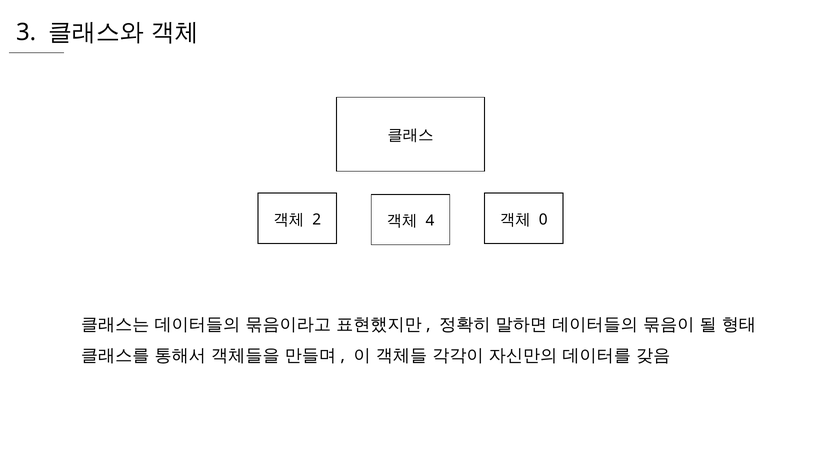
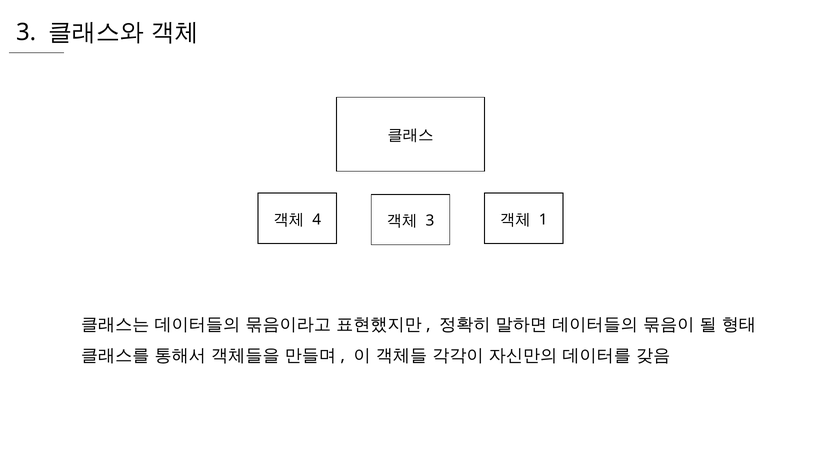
2: 2 -> 4
0: 0 -> 1
4 at (430, 221): 4 -> 3
